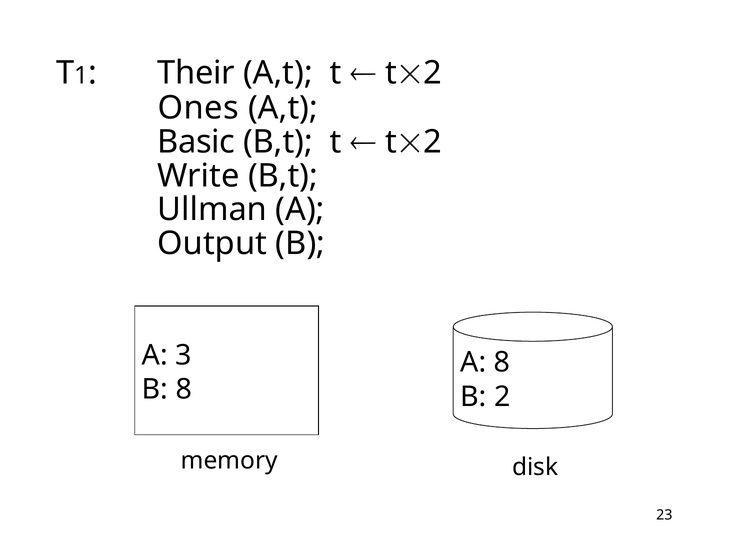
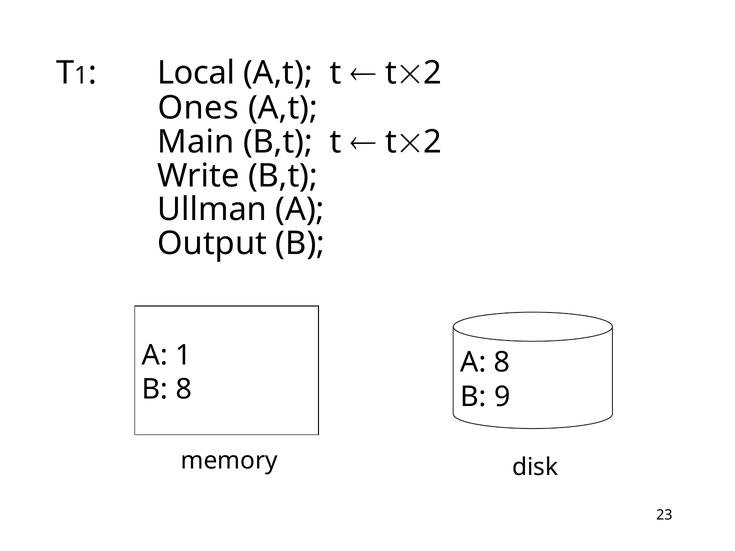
Their: Their -> Local
Basic: Basic -> Main
A 3: 3 -> 1
B 2: 2 -> 9
